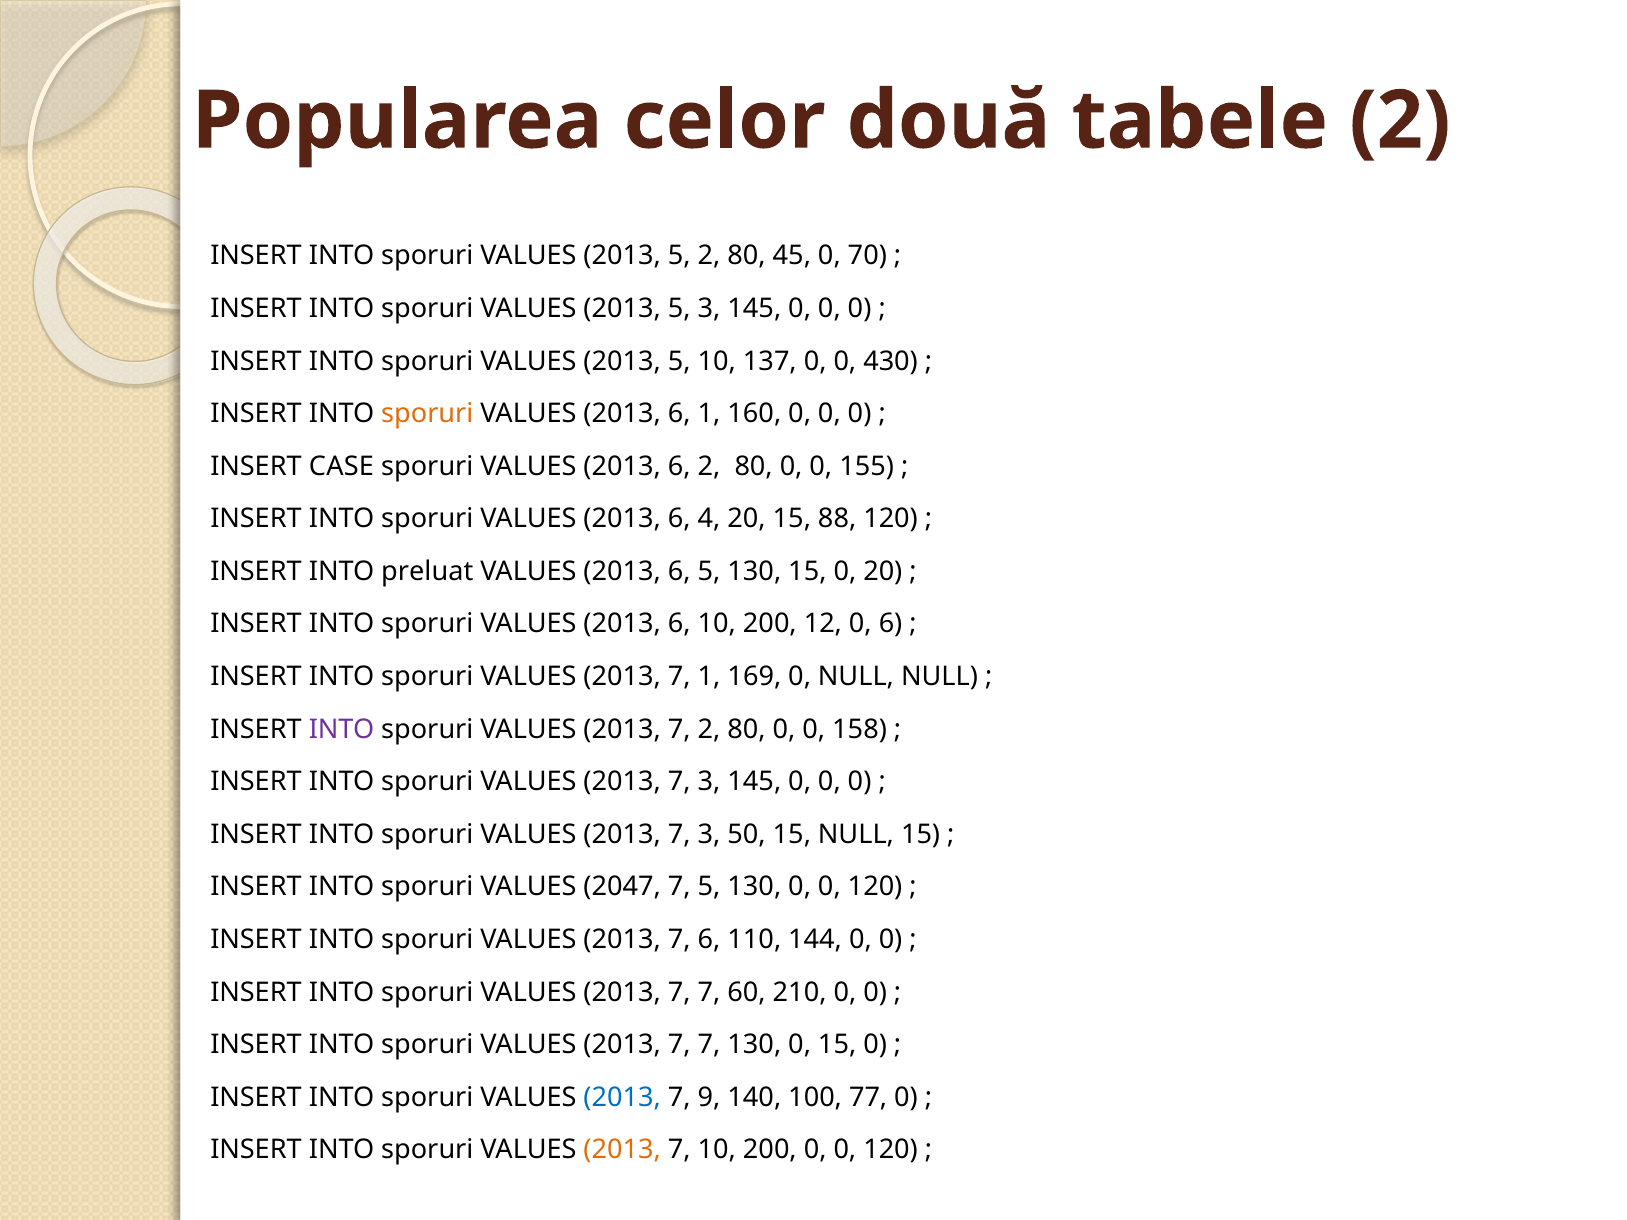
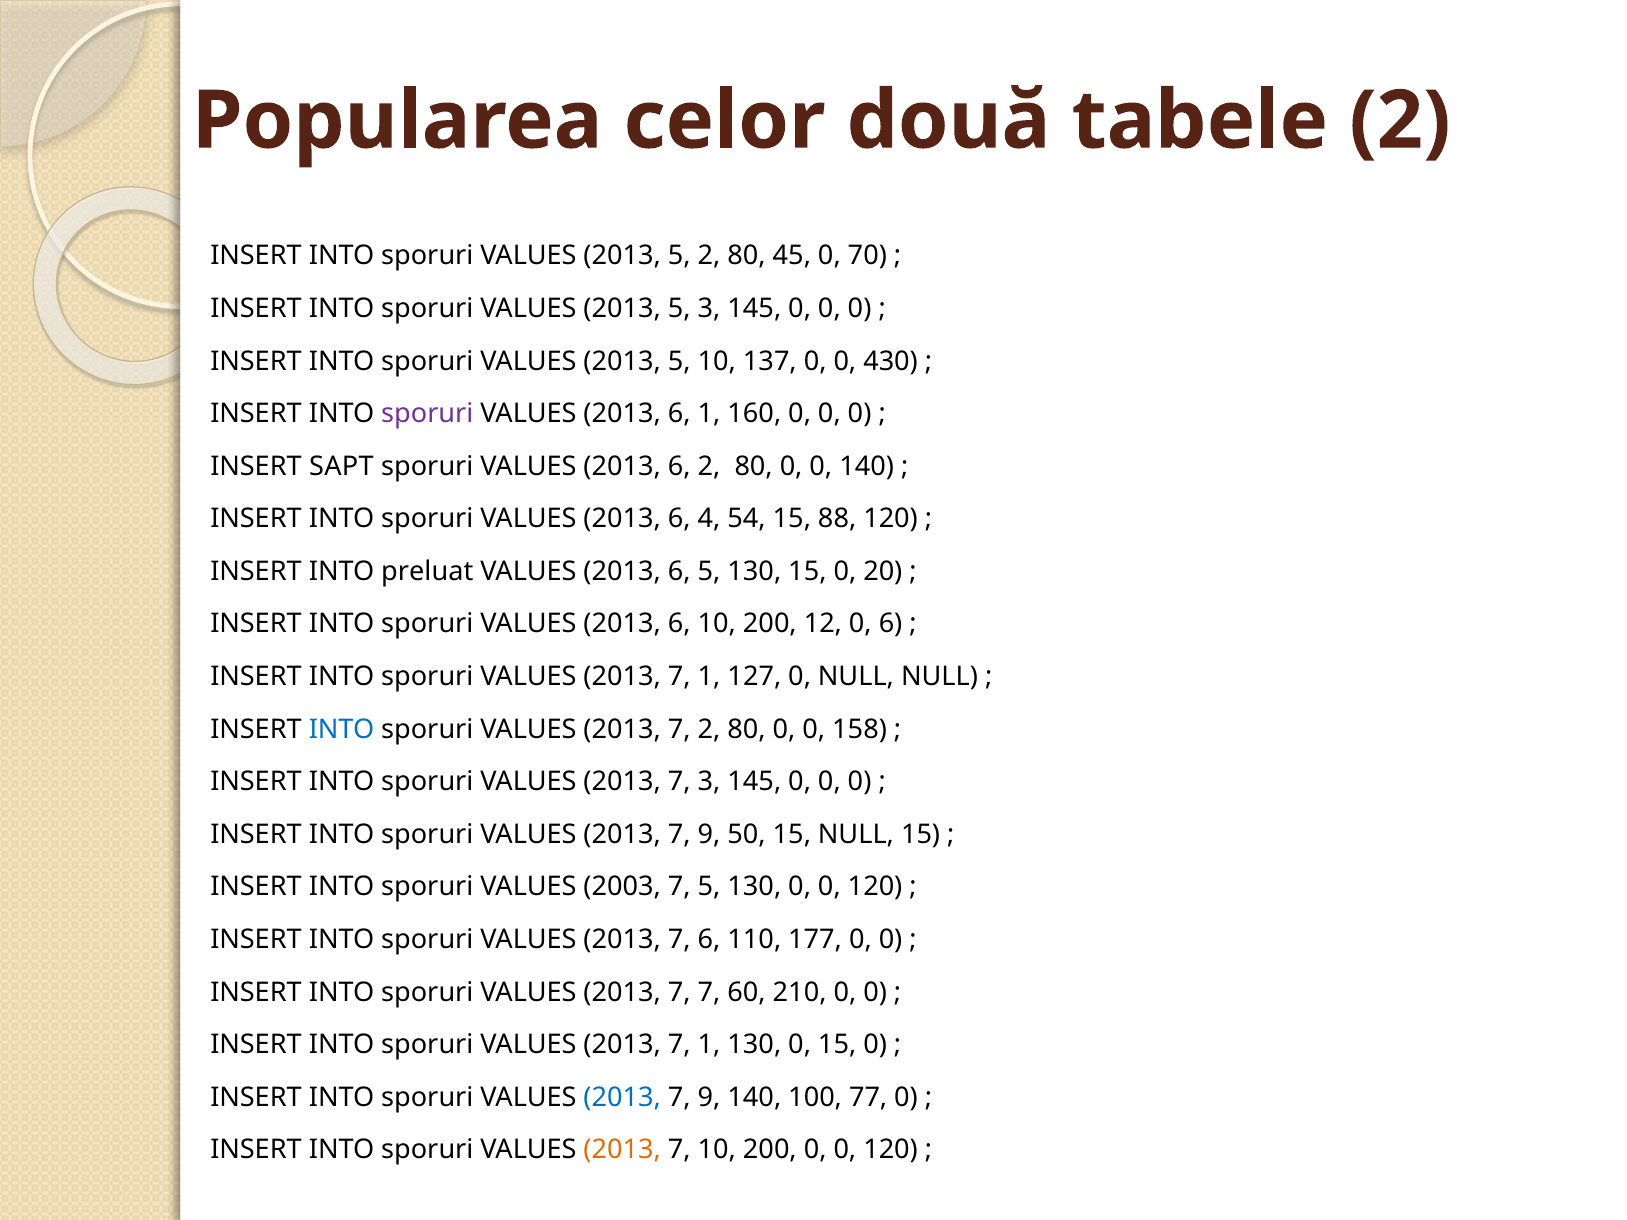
sporuri at (427, 414) colour: orange -> purple
CASE: CASE -> SAPT
0 155: 155 -> 140
4 20: 20 -> 54
169: 169 -> 127
INTO at (342, 729) colour: purple -> blue
3 at (709, 835): 3 -> 9
2047: 2047 -> 2003
144: 144 -> 177
7 at (709, 1045): 7 -> 1
